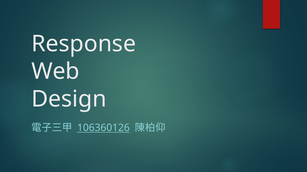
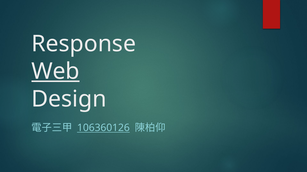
Web underline: none -> present
